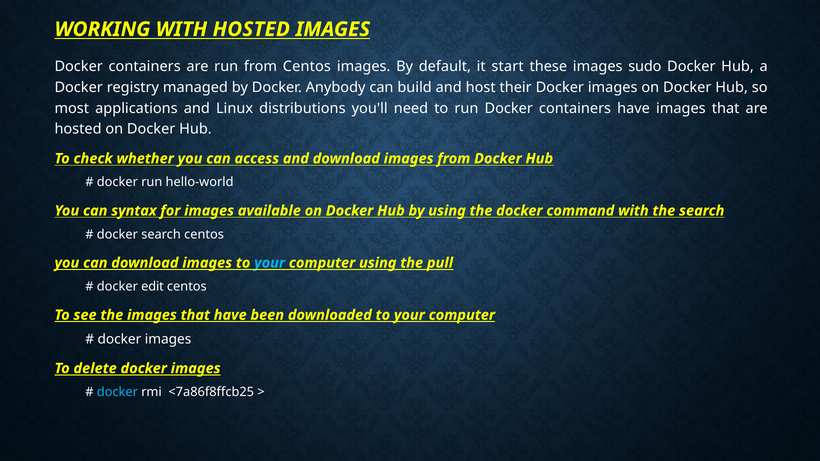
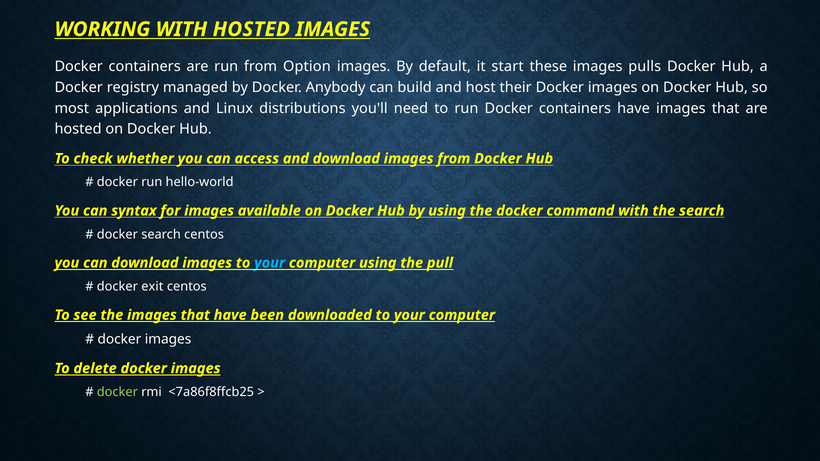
from Centos: Centos -> Option
sudo: sudo -> pulls
edit: edit -> exit
docker at (117, 392) colour: light blue -> light green
